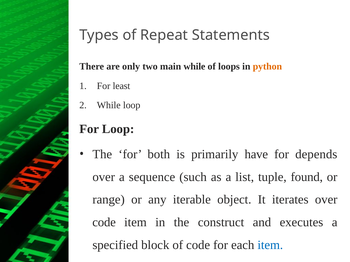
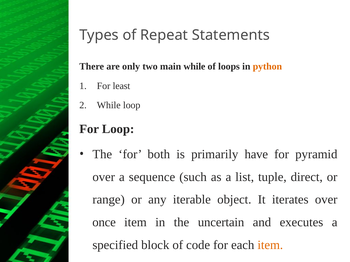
depends: depends -> pyramid
found: found -> direct
code at (104, 223): code -> once
construct: construct -> uncertain
item at (270, 245) colour: blue -> orange
